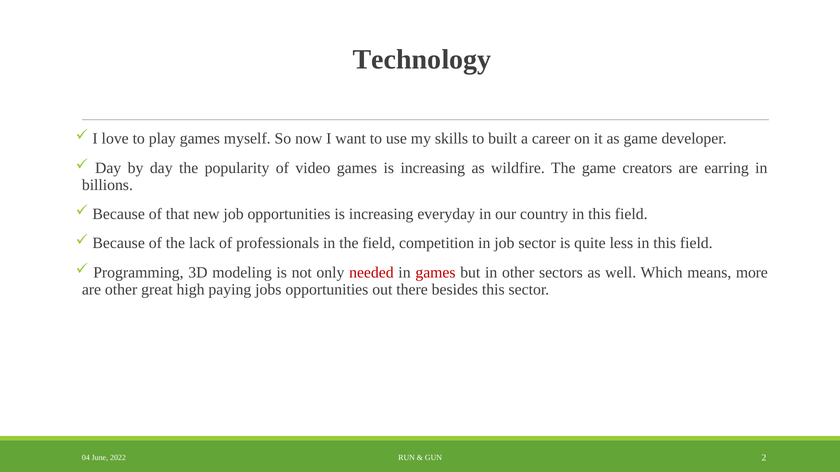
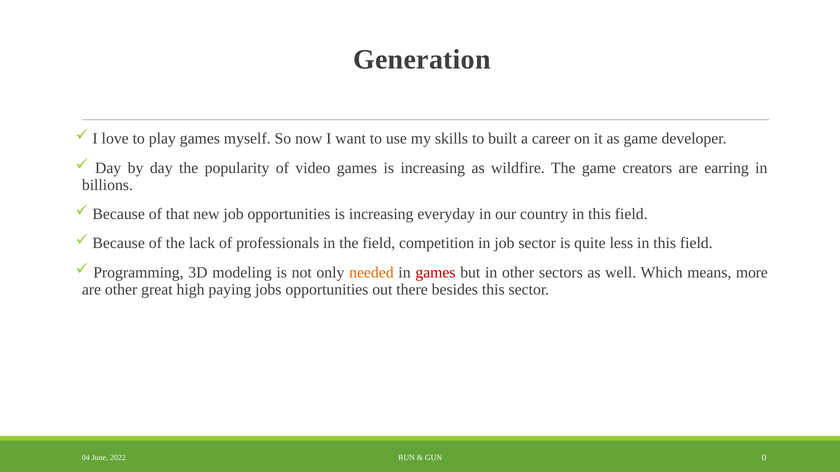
Technology: Technology -> Generation
needed colour: red -> orange
2: 2 -> 0
